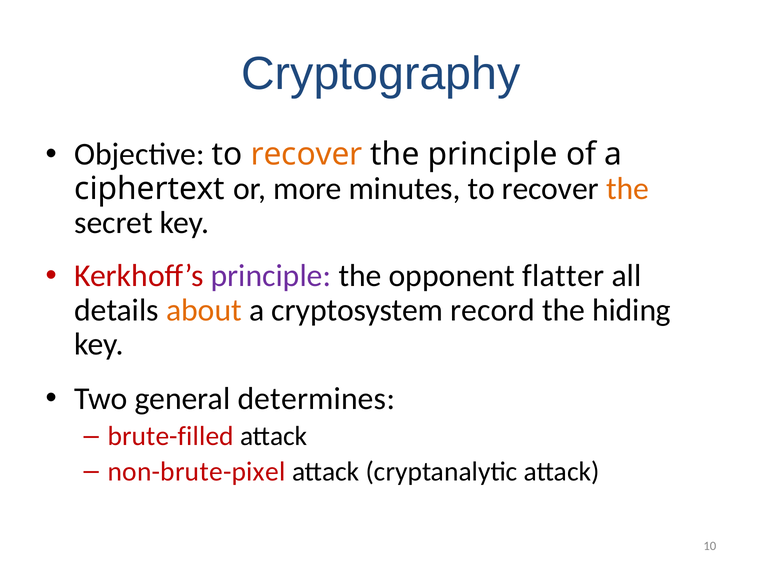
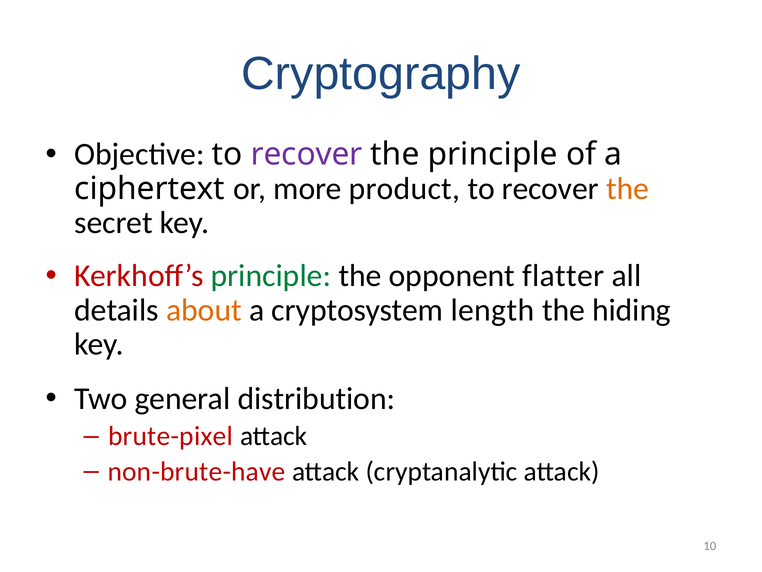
recover at (307, 154) colour: orange -> purple
minutes: minutes -> product
principle at (271, 276) colour: purple -> green
record: record -> length
determines: determines -> distribution
brute-filled: brute-filled -> brute-pixel
non-brute-pixel: non-brute-pixel -> non-brute-have
